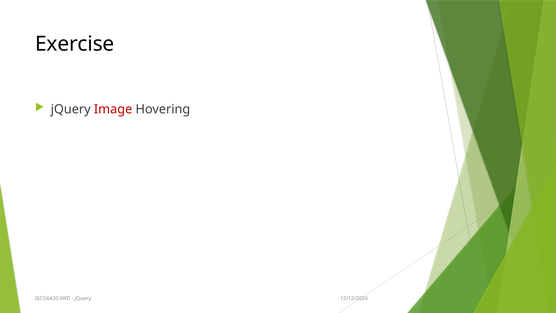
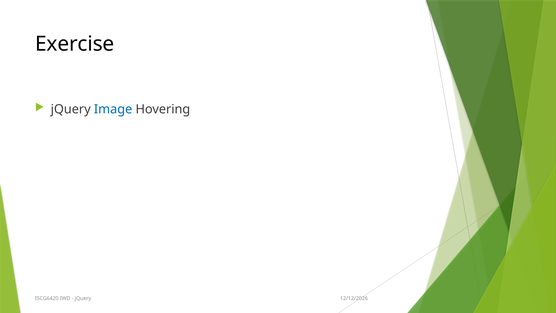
Image colour: red -> blue
